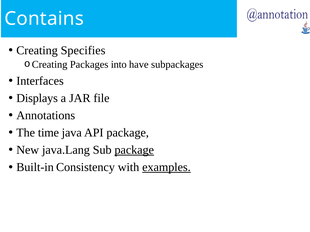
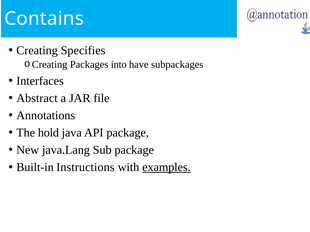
Displays: Displays -> Abstract
time: time -> hold
package at (134, 150) underline: present -> none
Consistency: Consistency -> Instructions
